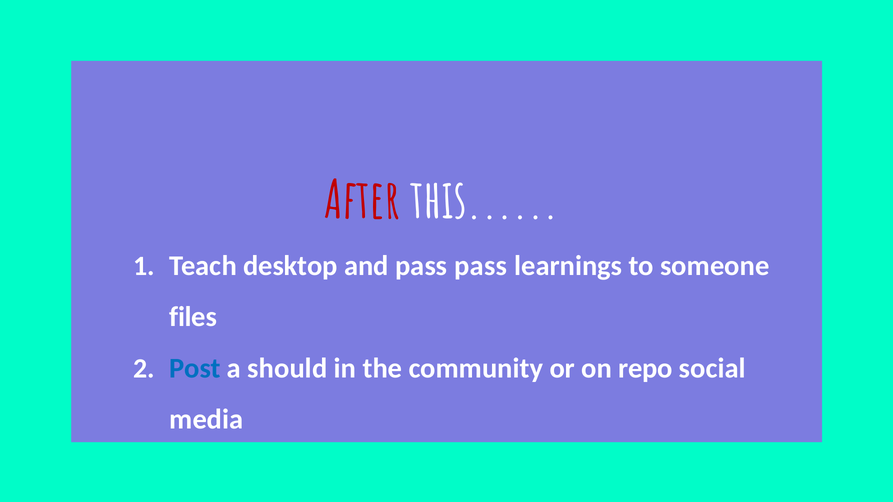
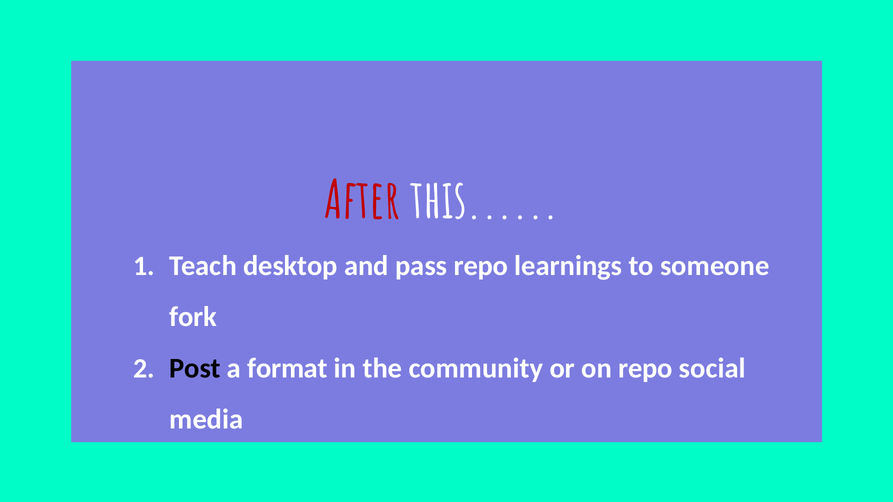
pass pass: pass -> repo
files: files -> fork
Post colour: blue -> black
should: should -> format
